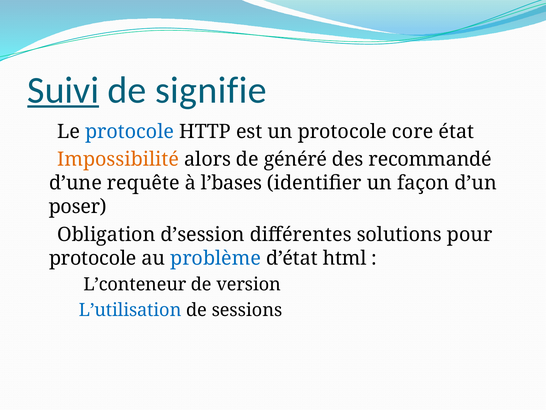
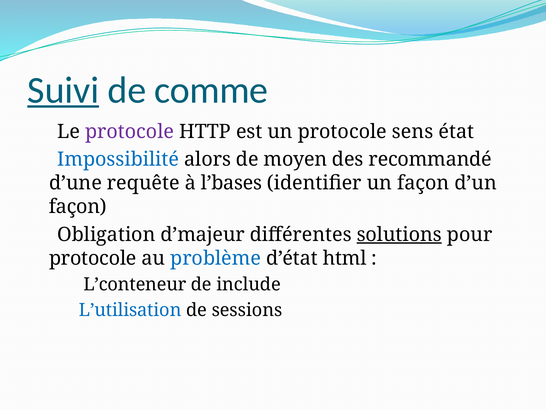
signifie: signifie -> comme
protocole at (130, 131) colour: blue -> purple
core: core -> sens
Impossibilité colour: orange -> blue
généré: généré -> moyen
poser at (78, 207): poser -> façon
d’session: d’session -> d’majeur
solutions underline: none -> present
version: version -> include
